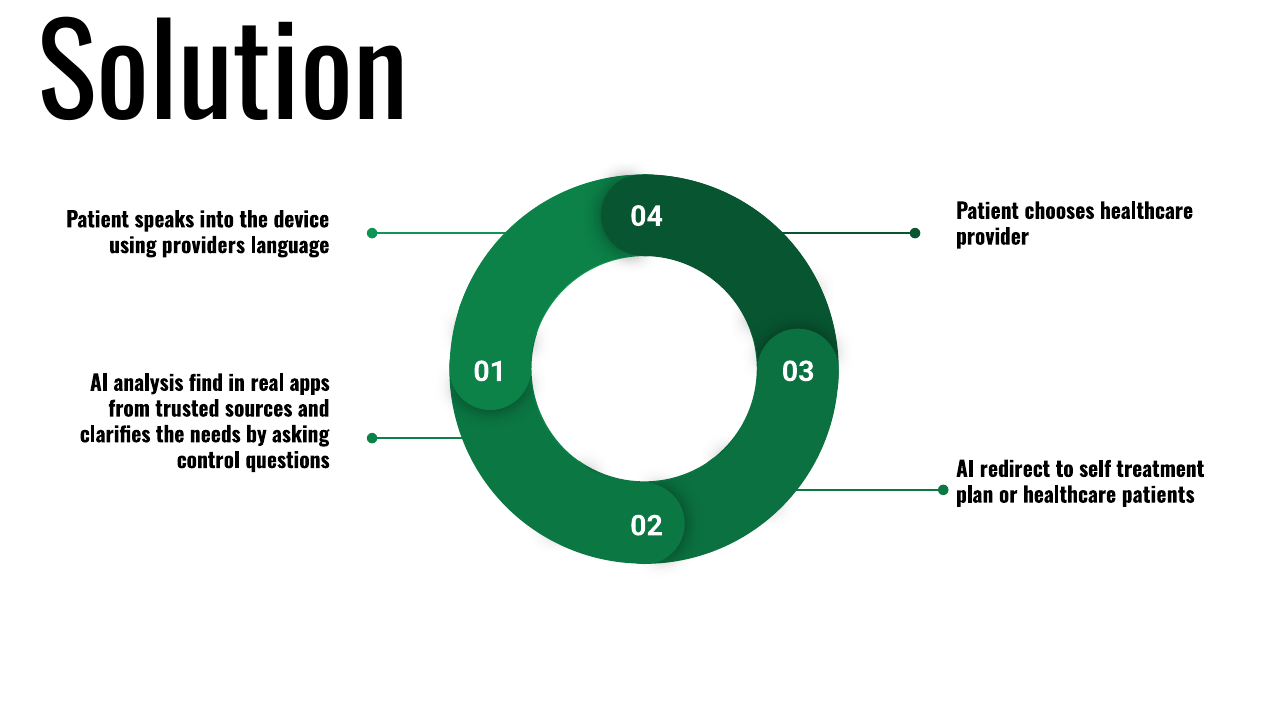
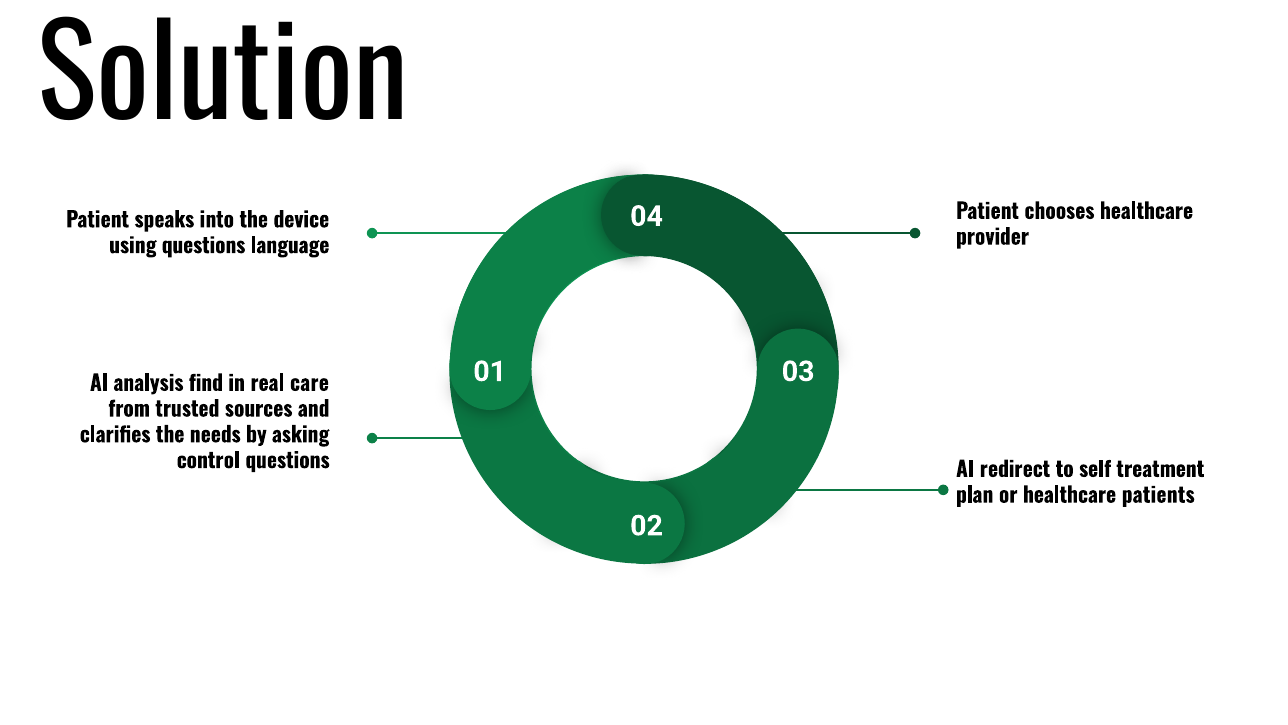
using providers: providers -> questions
apps: apps -> care
